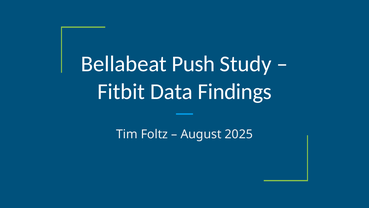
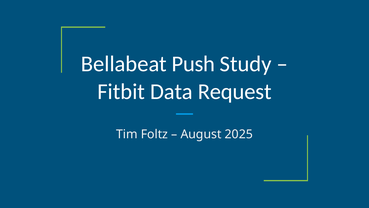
Findings: Findings -> Request
